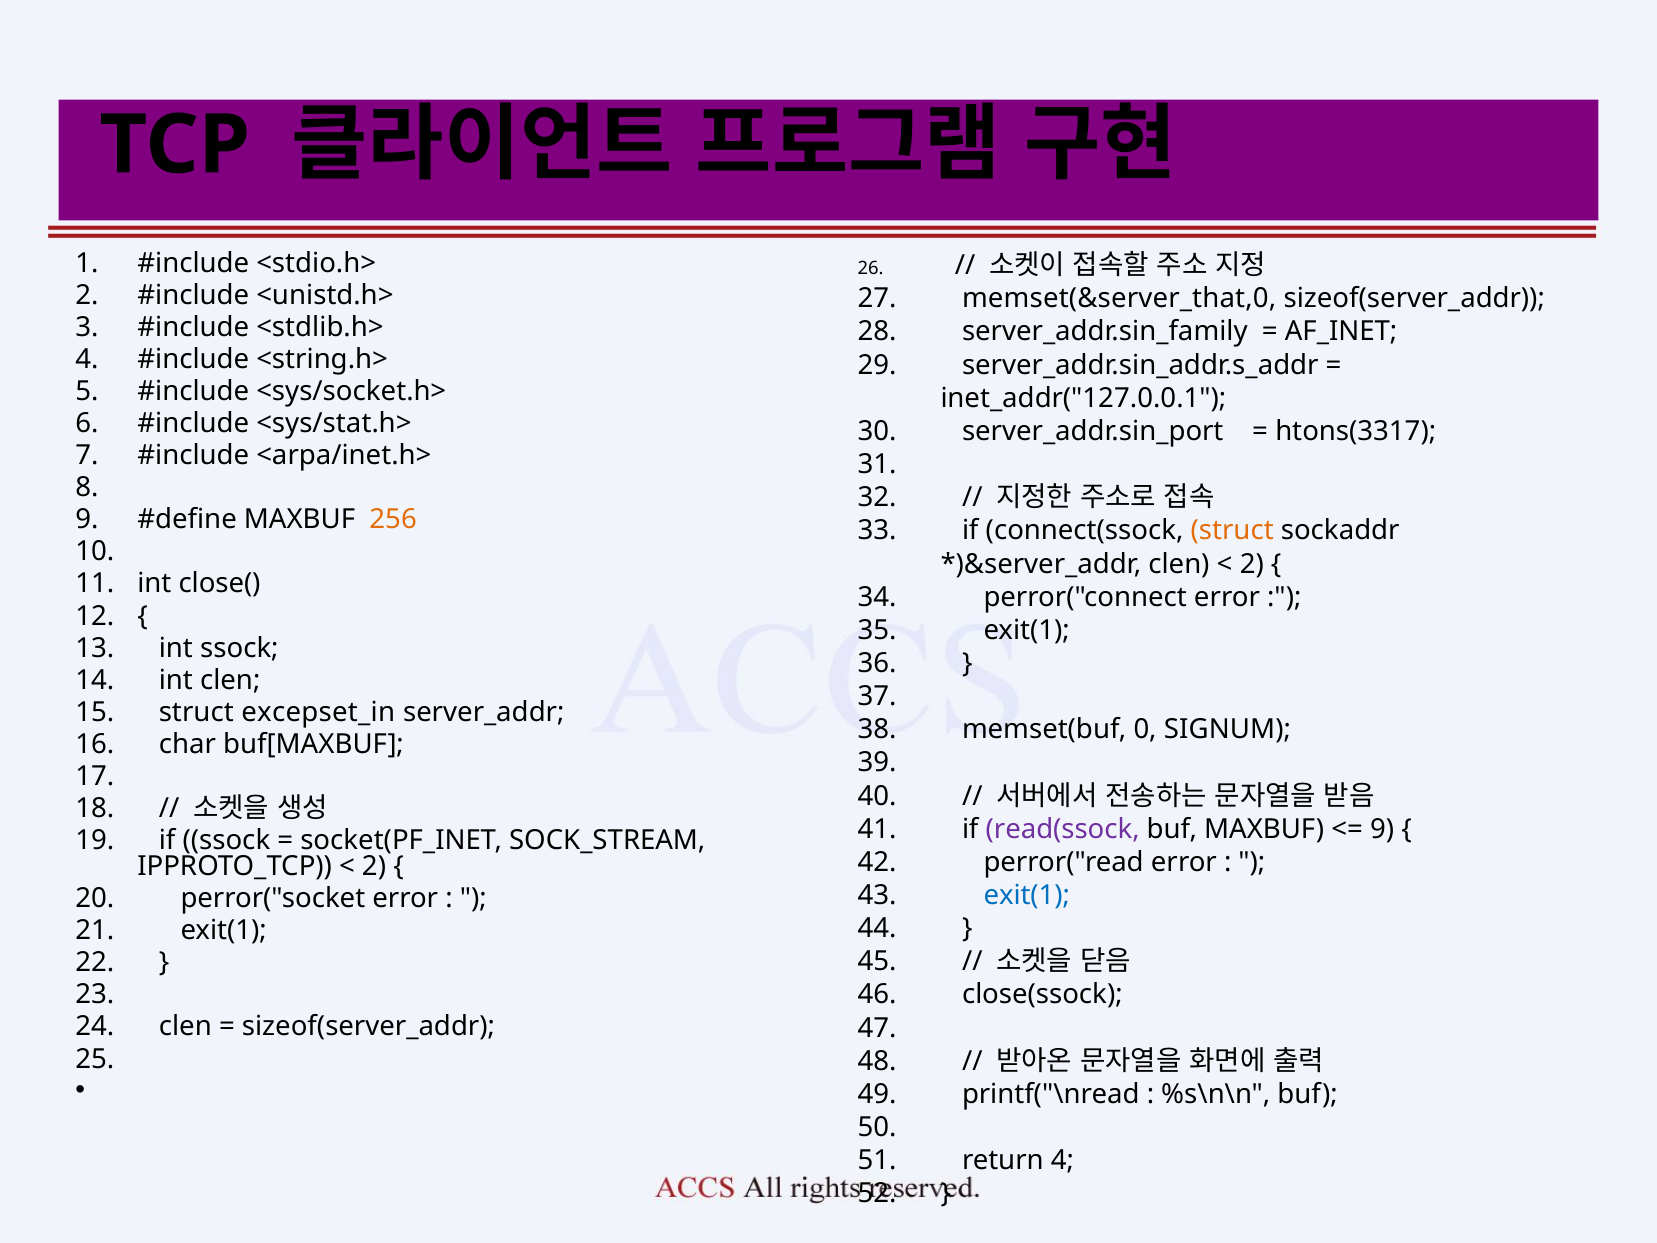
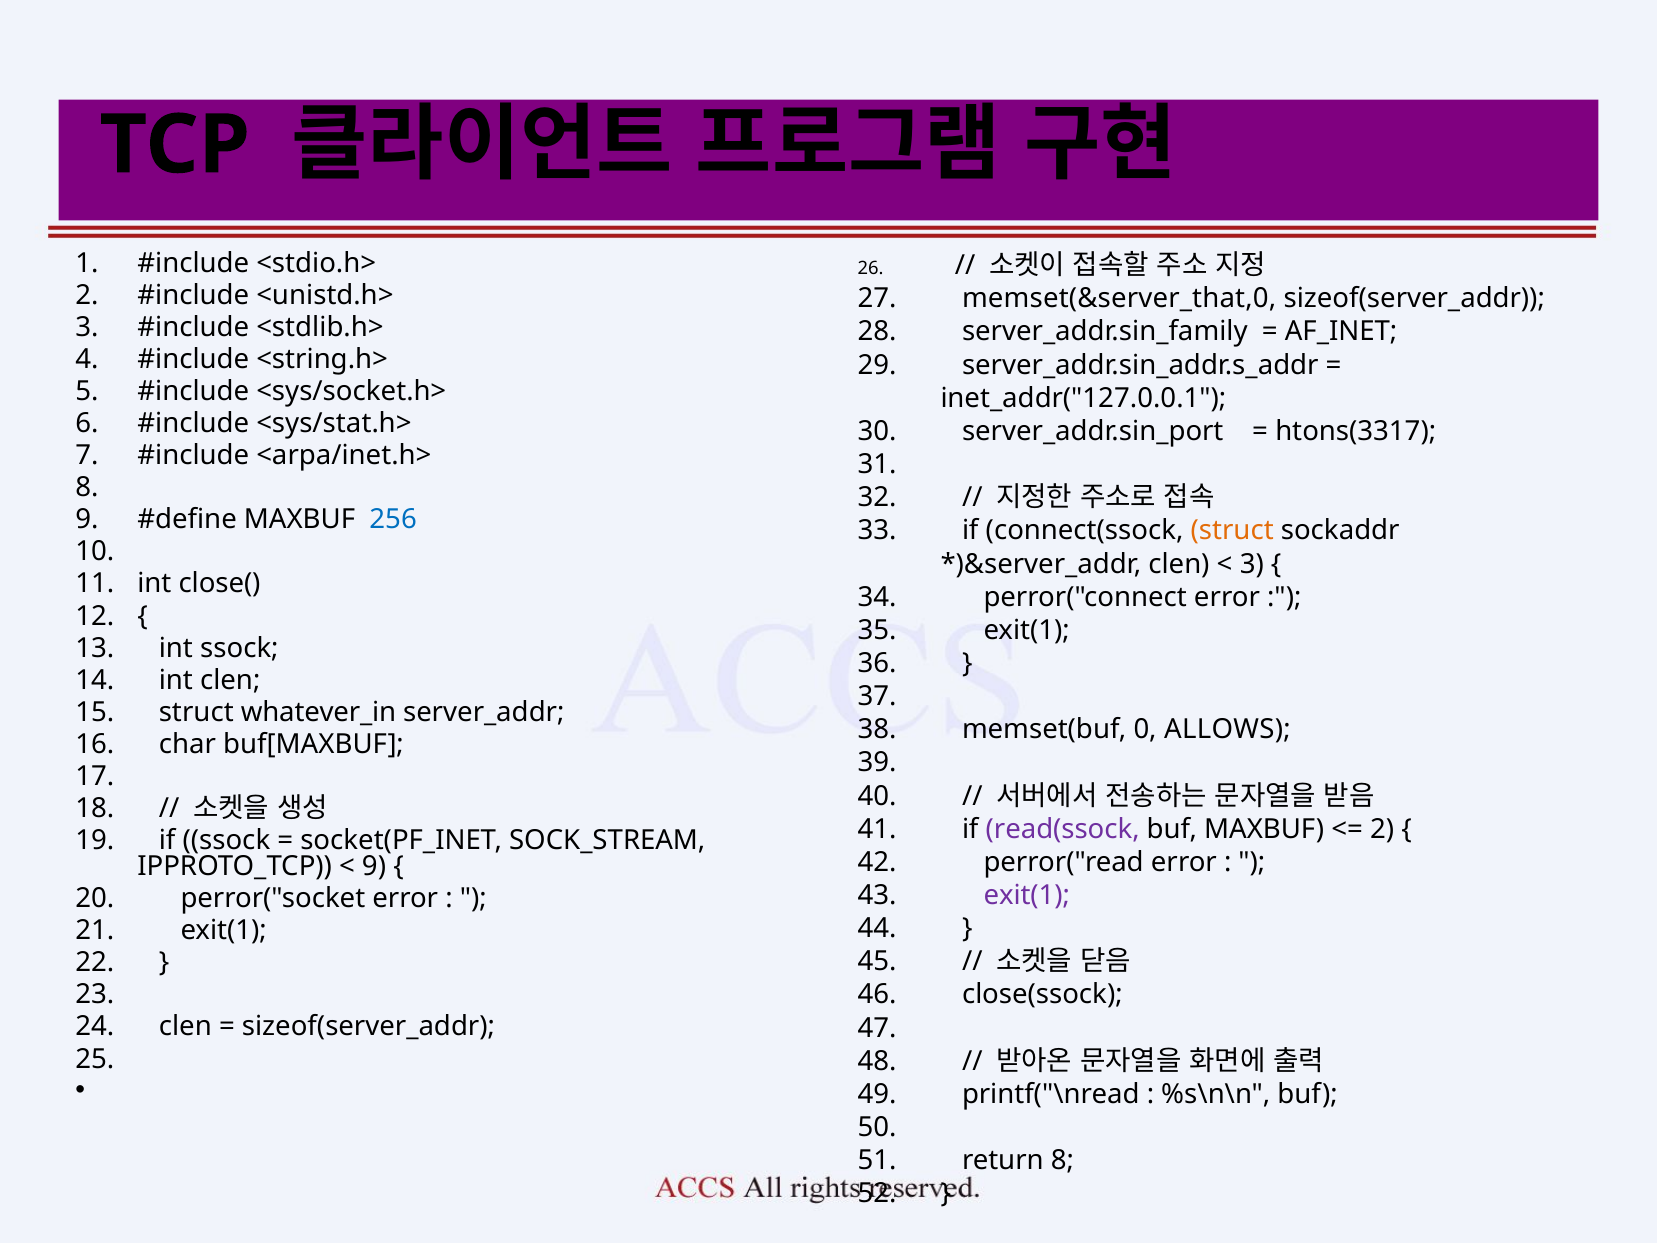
256 colour: orange -> blue
2 at (1252, 564): 2 -> 3
excepset_in: excepset_in -> whatever_in
SIGNUM: SIGNUM -> ALLOWS
9 at (1382, 829): 9 -> 2
2 at (374, 866): 2 -> 9
exit(1 at (1027, 895) colour: blue -> purple
return 4: 4 -> 8
